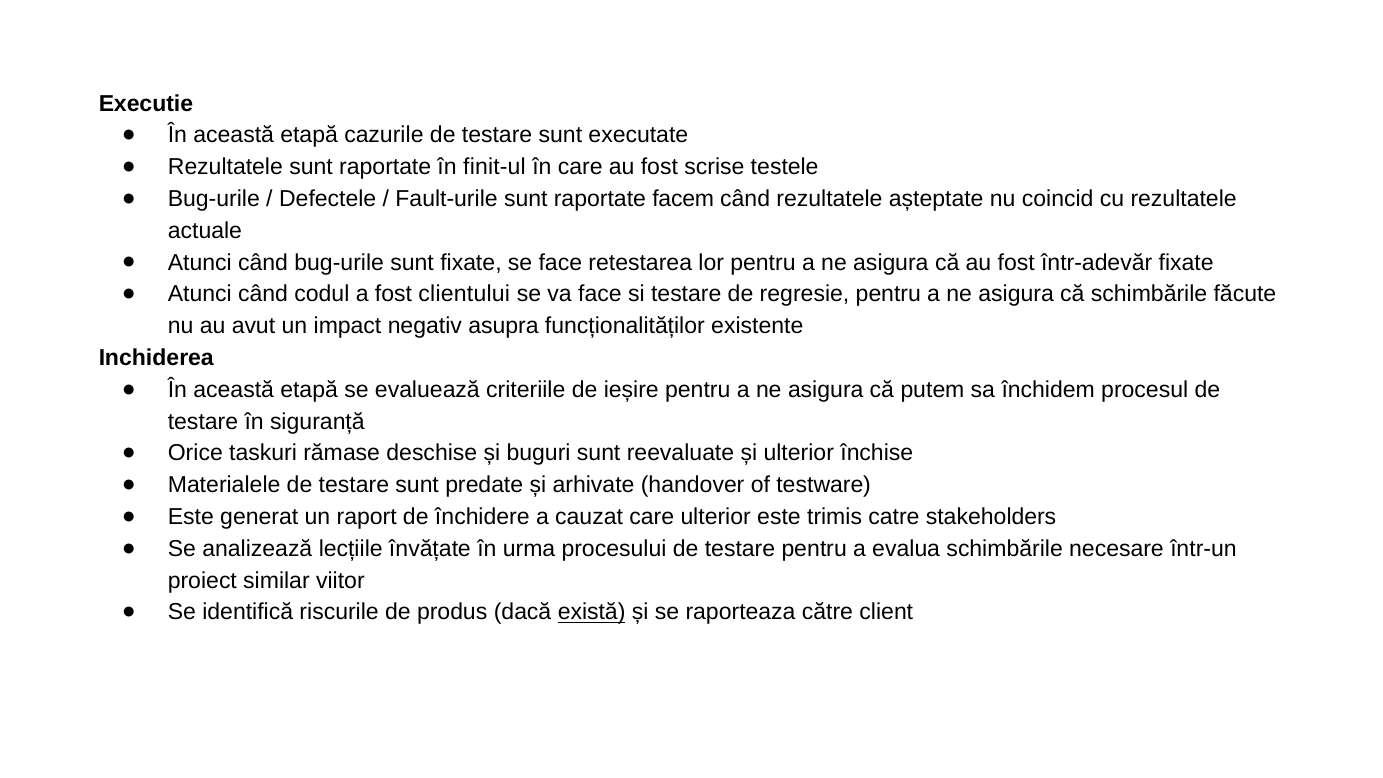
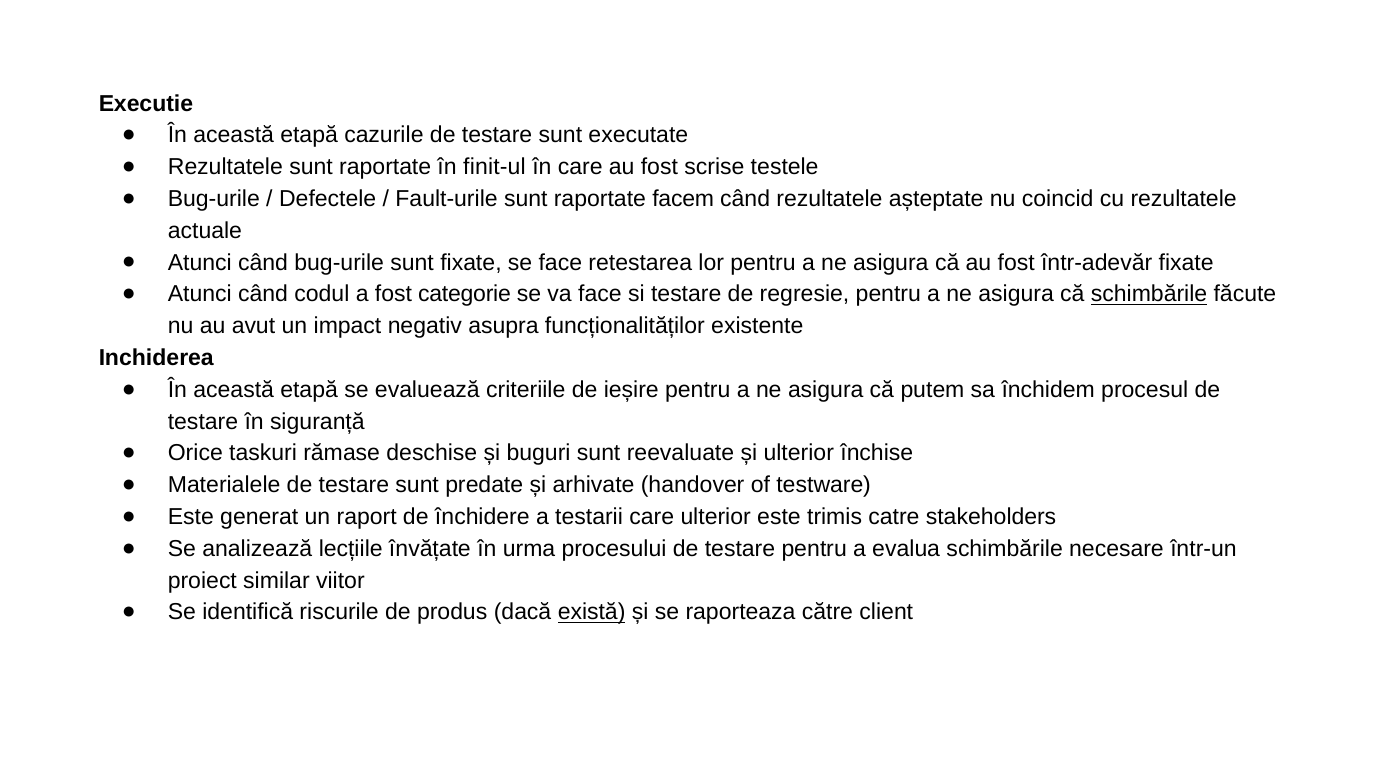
clientului: clientului -> categorie
schimbările at (1149, 294) underline: none -> present
cauzat: cauzat -> testarii
